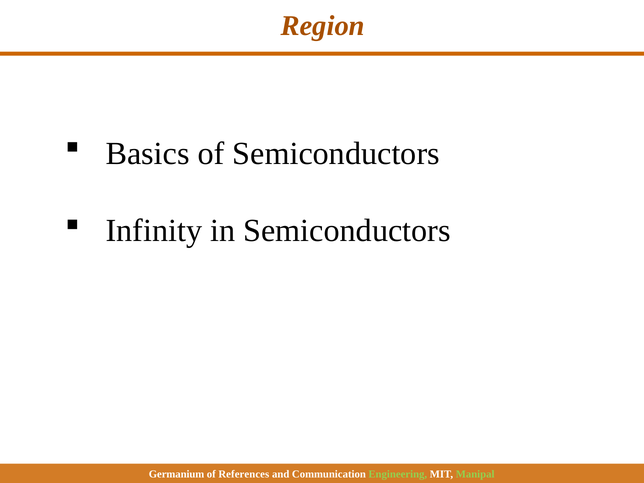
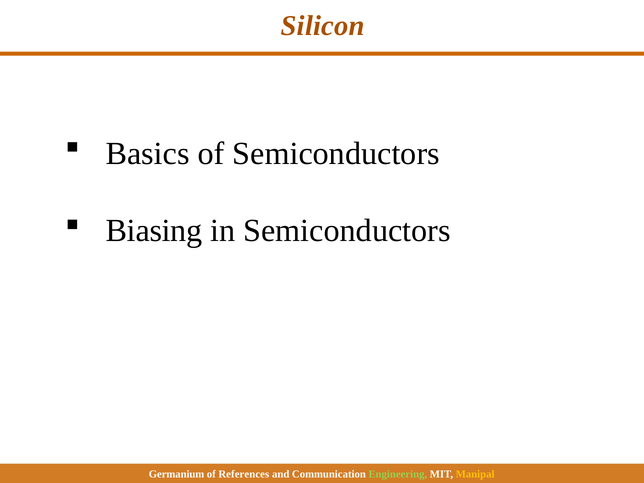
Region: Region -> Silicon
Infinity: Infinity -> Biasing
Manipal colour: light green -> yellow
